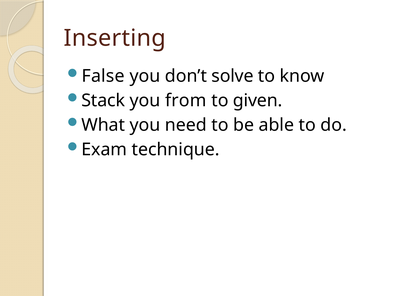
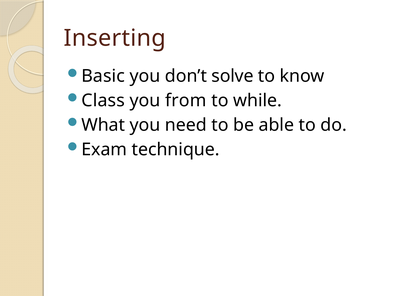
False: False -> Basic
Stack: Stack -> Class
given: given -> while
